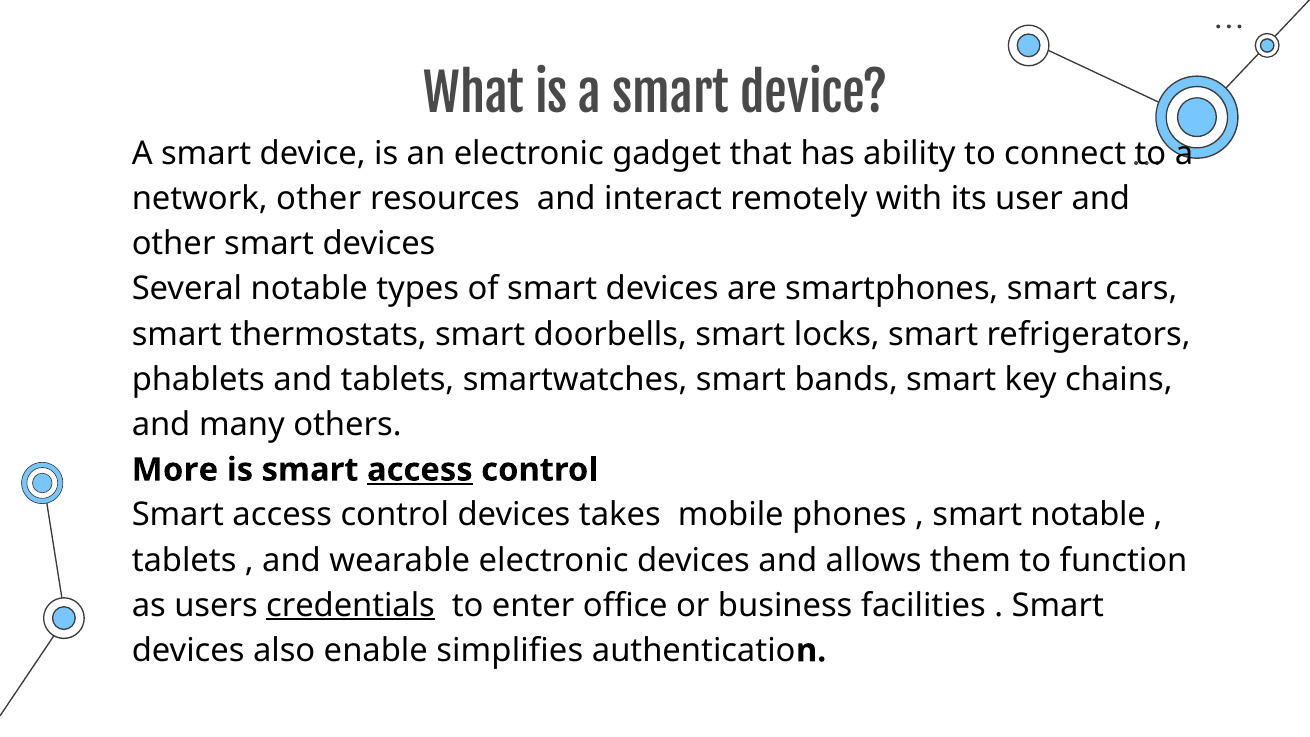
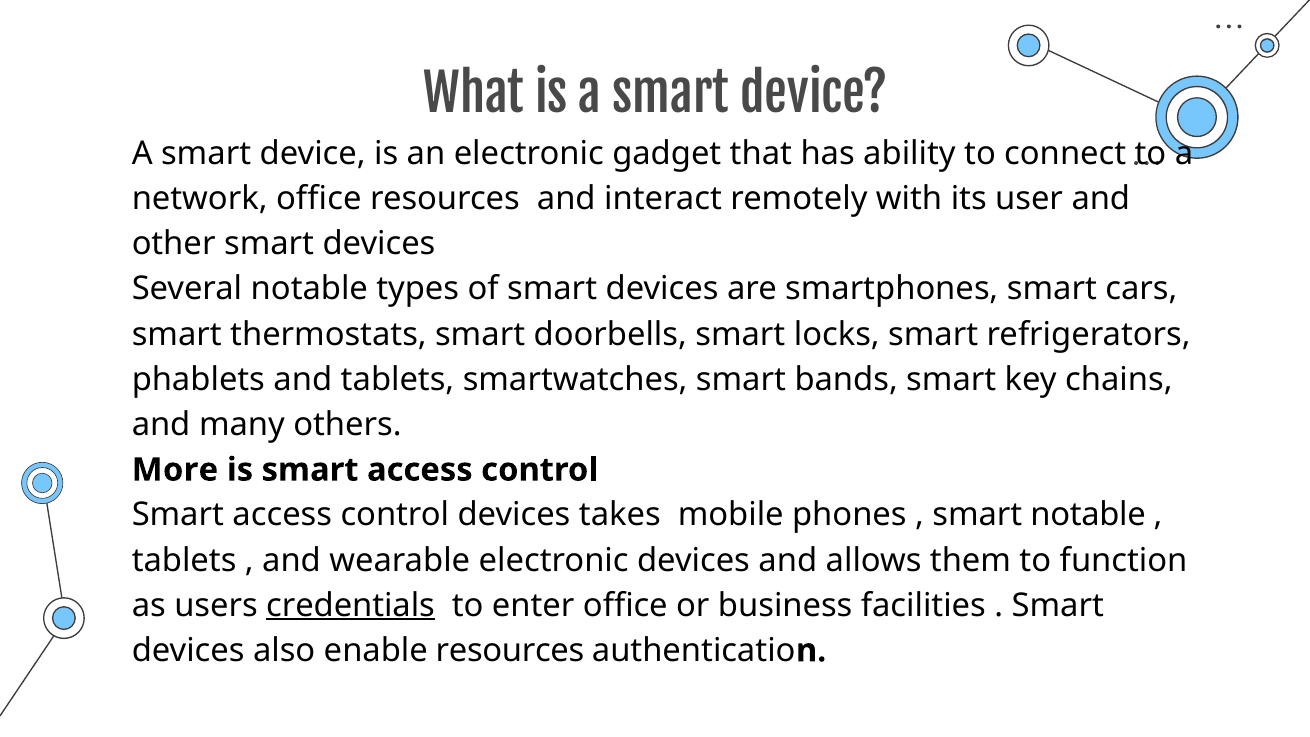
network other: other -> office
access at (420, 470) underline: present -> none
enable simplifies: simplifies -> resources
